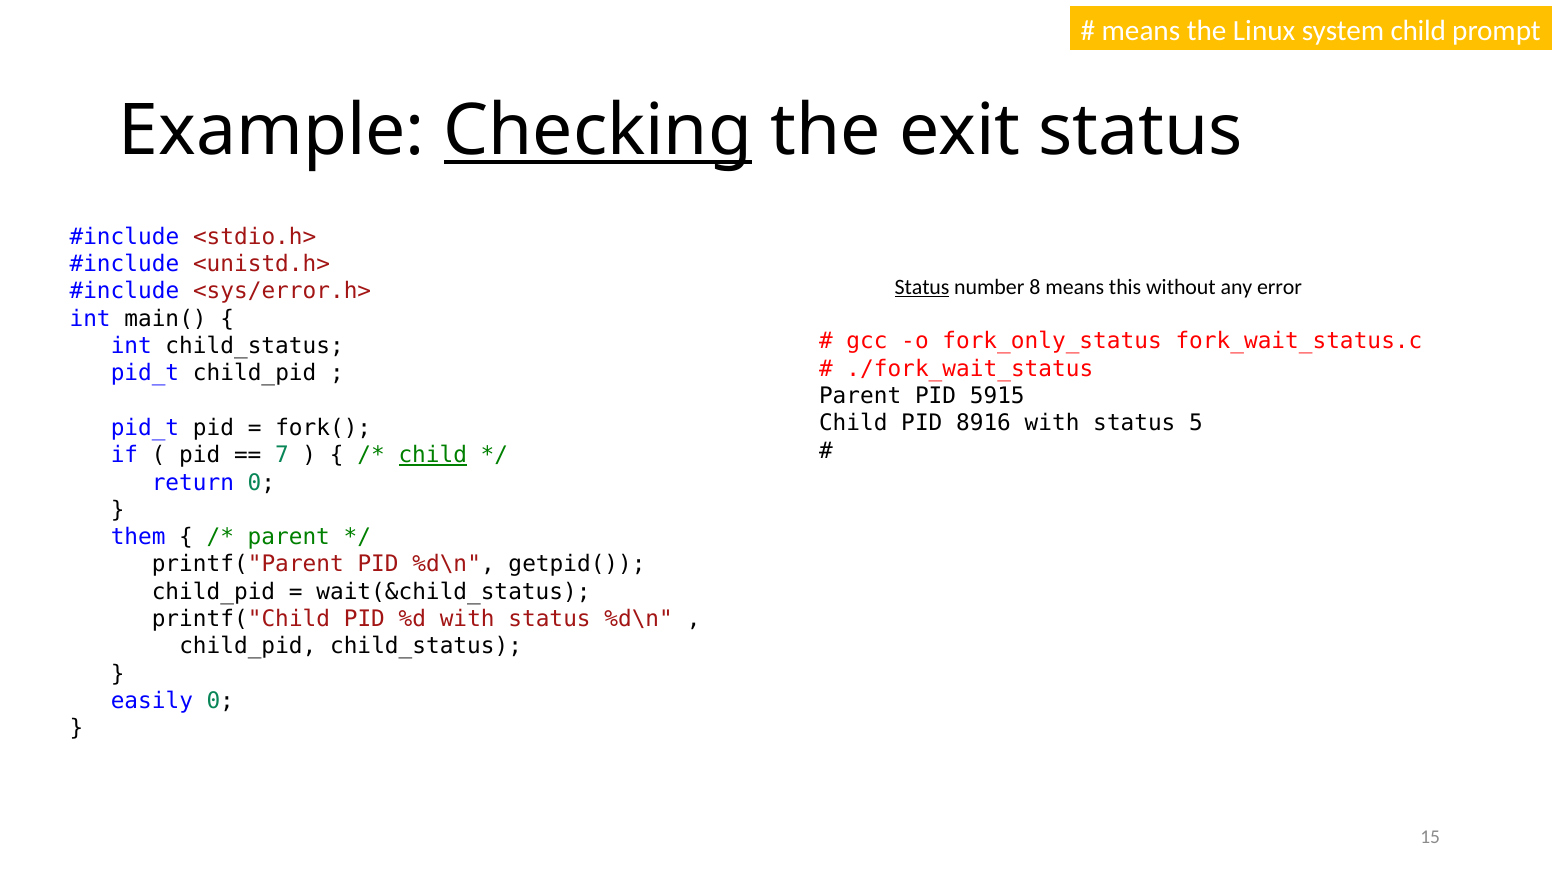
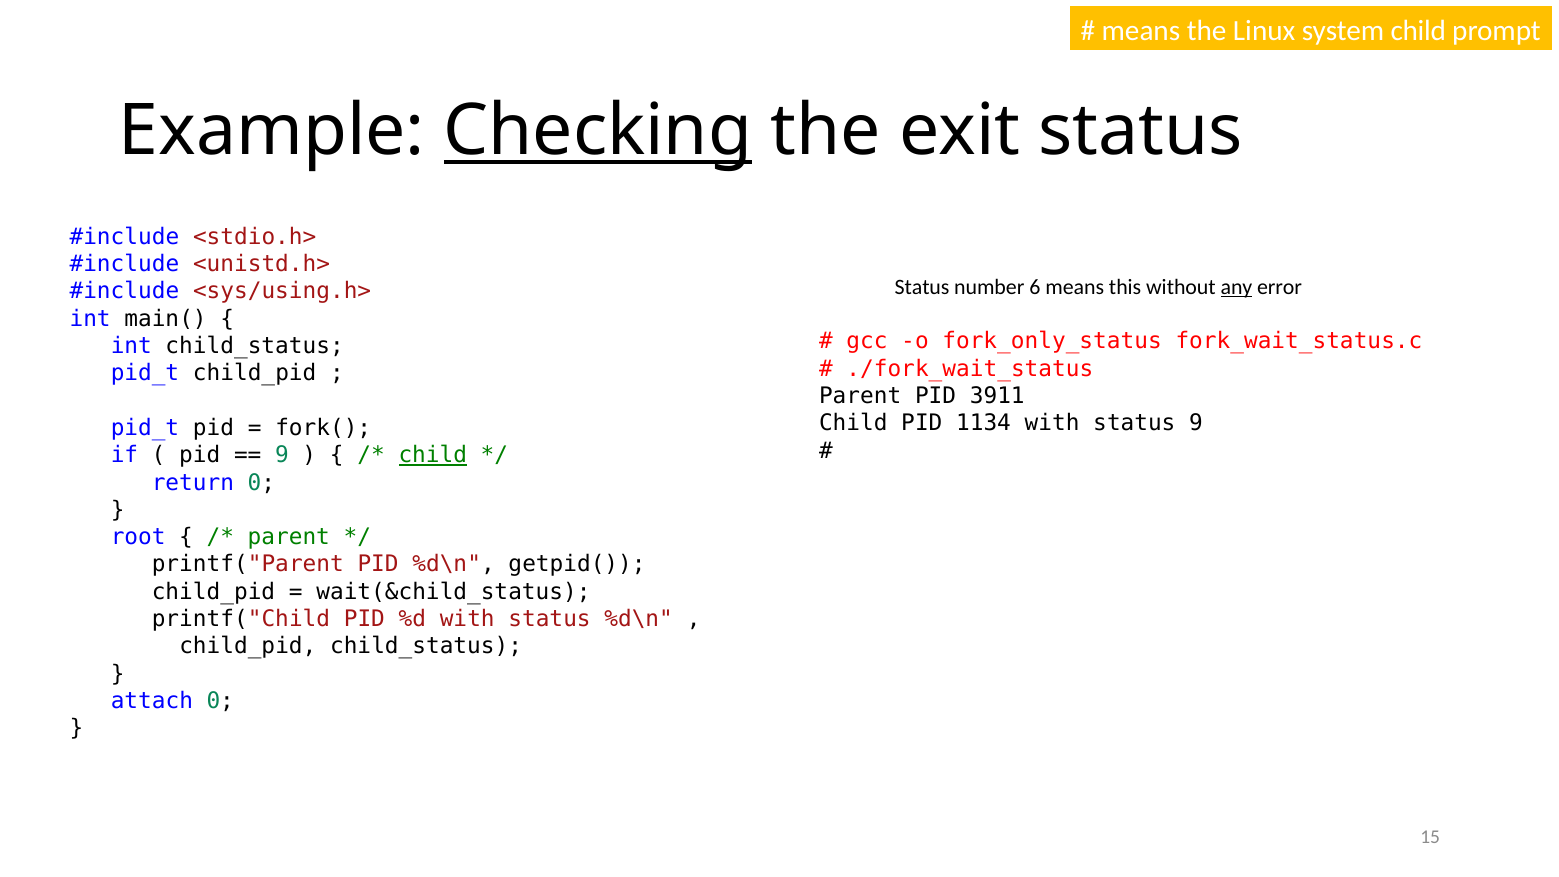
Status at (922, 287) underline: present -> none
8: 8 -> 6
any underline: none -> present
<sys/error.h>: <sys/error.h> -> <sys/using.h>
5915: 5915 -> 3911
8916: 8916 -> 1134
status 5: 5 -> 9
7 at (282, 455): 7 -> 9
them: them -> root
easily: easily -> attach
